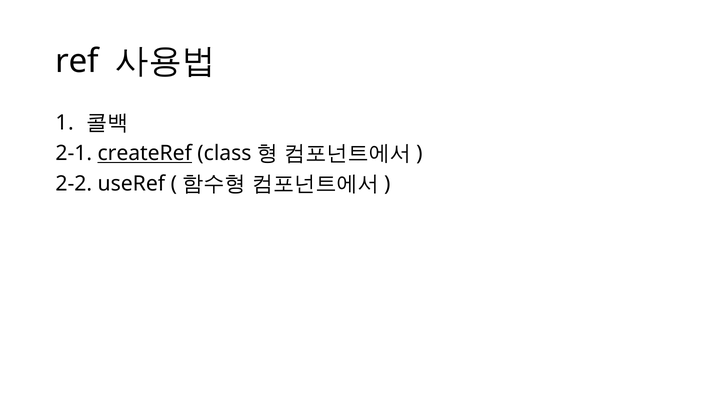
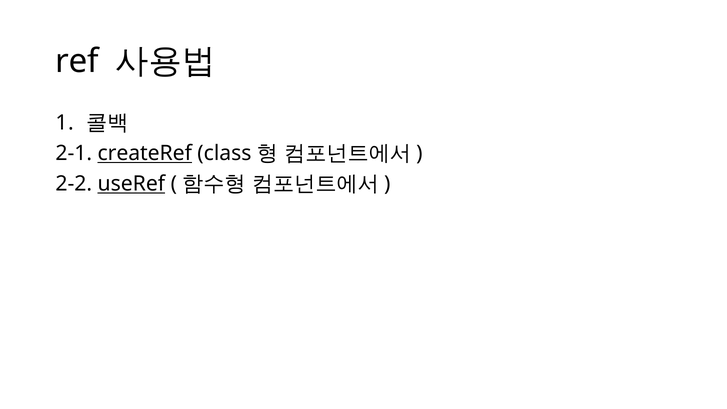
useRef underline: none -> present
